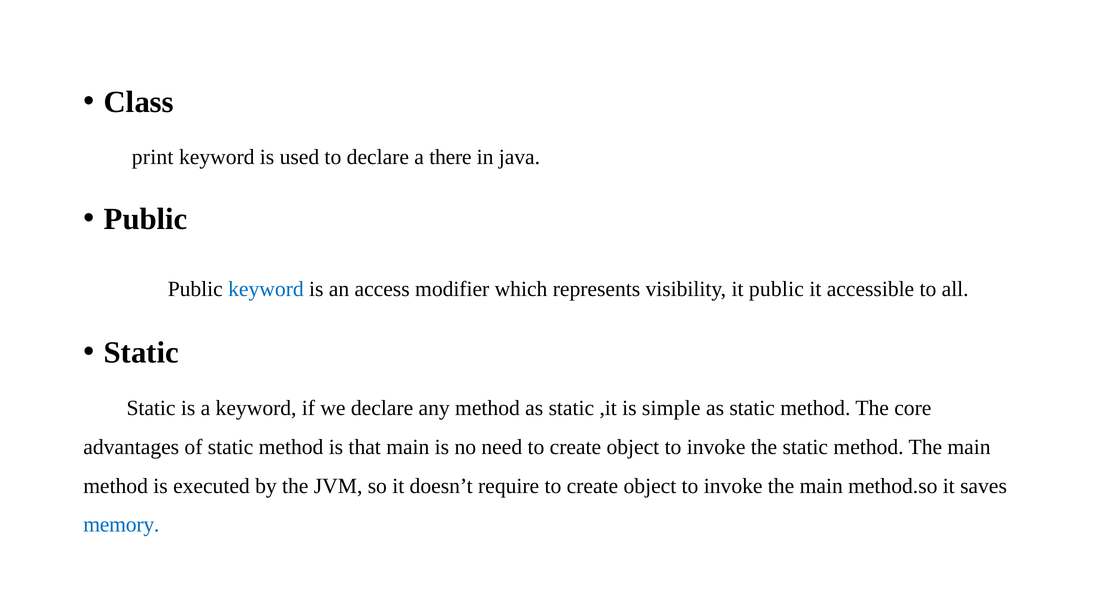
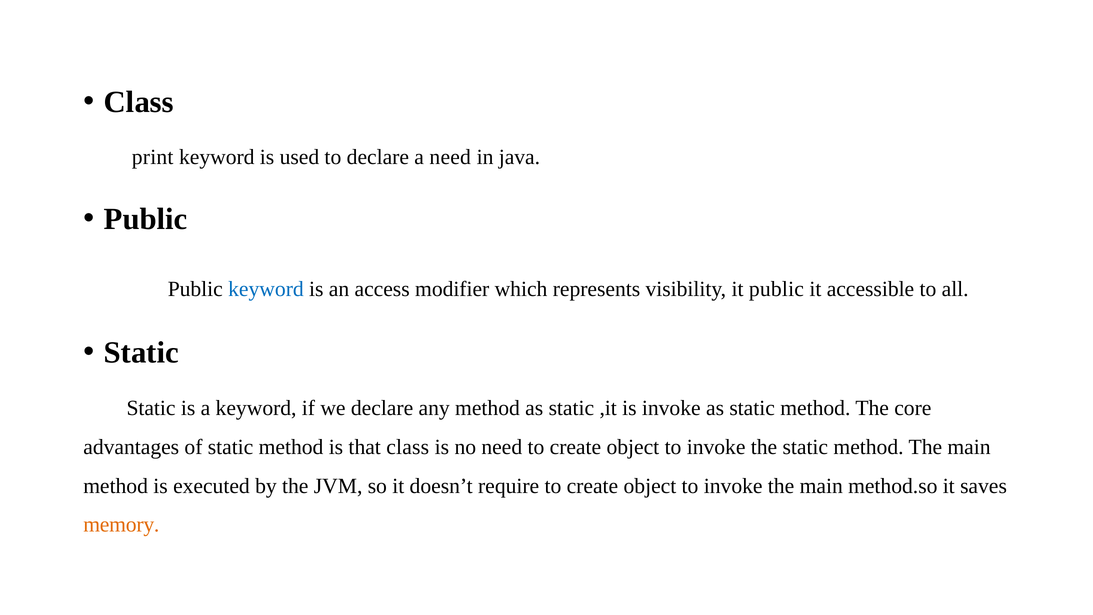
a there: there -> need
is simple: simple -> invoke
that main: main -> class
memory colour: blue -> orange
